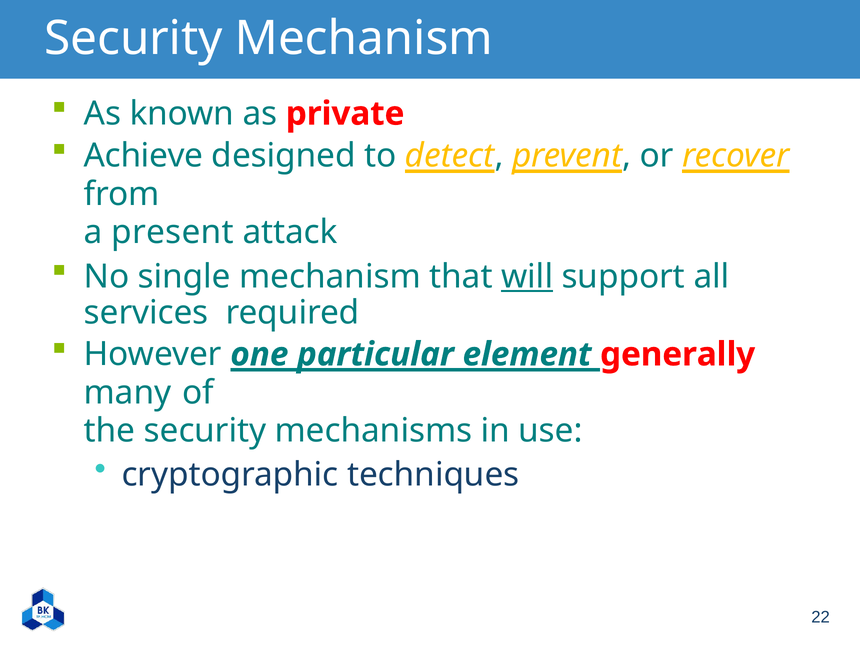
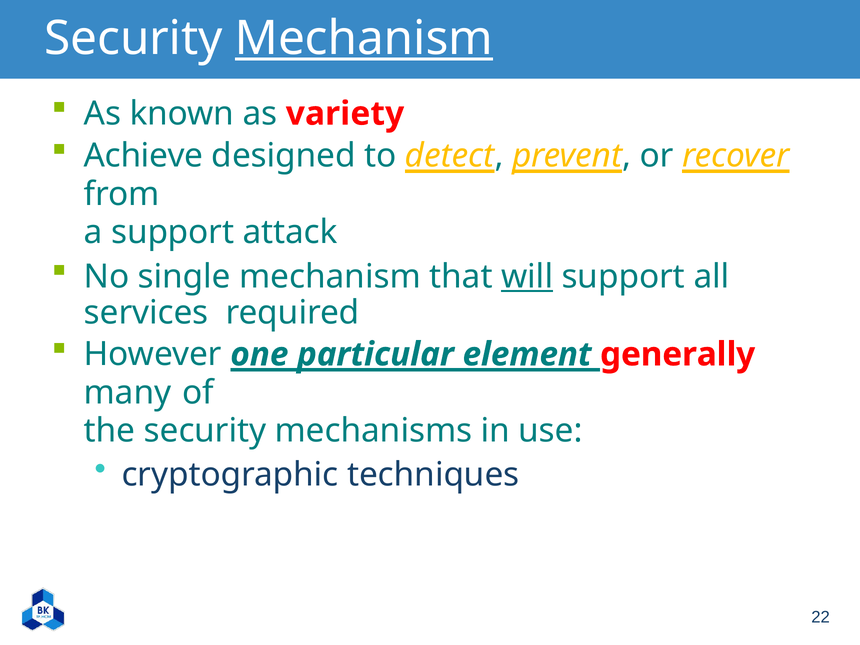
Mechanism at (364, 38) underline: none -> present
private: private -> variety
a present: present -> support
